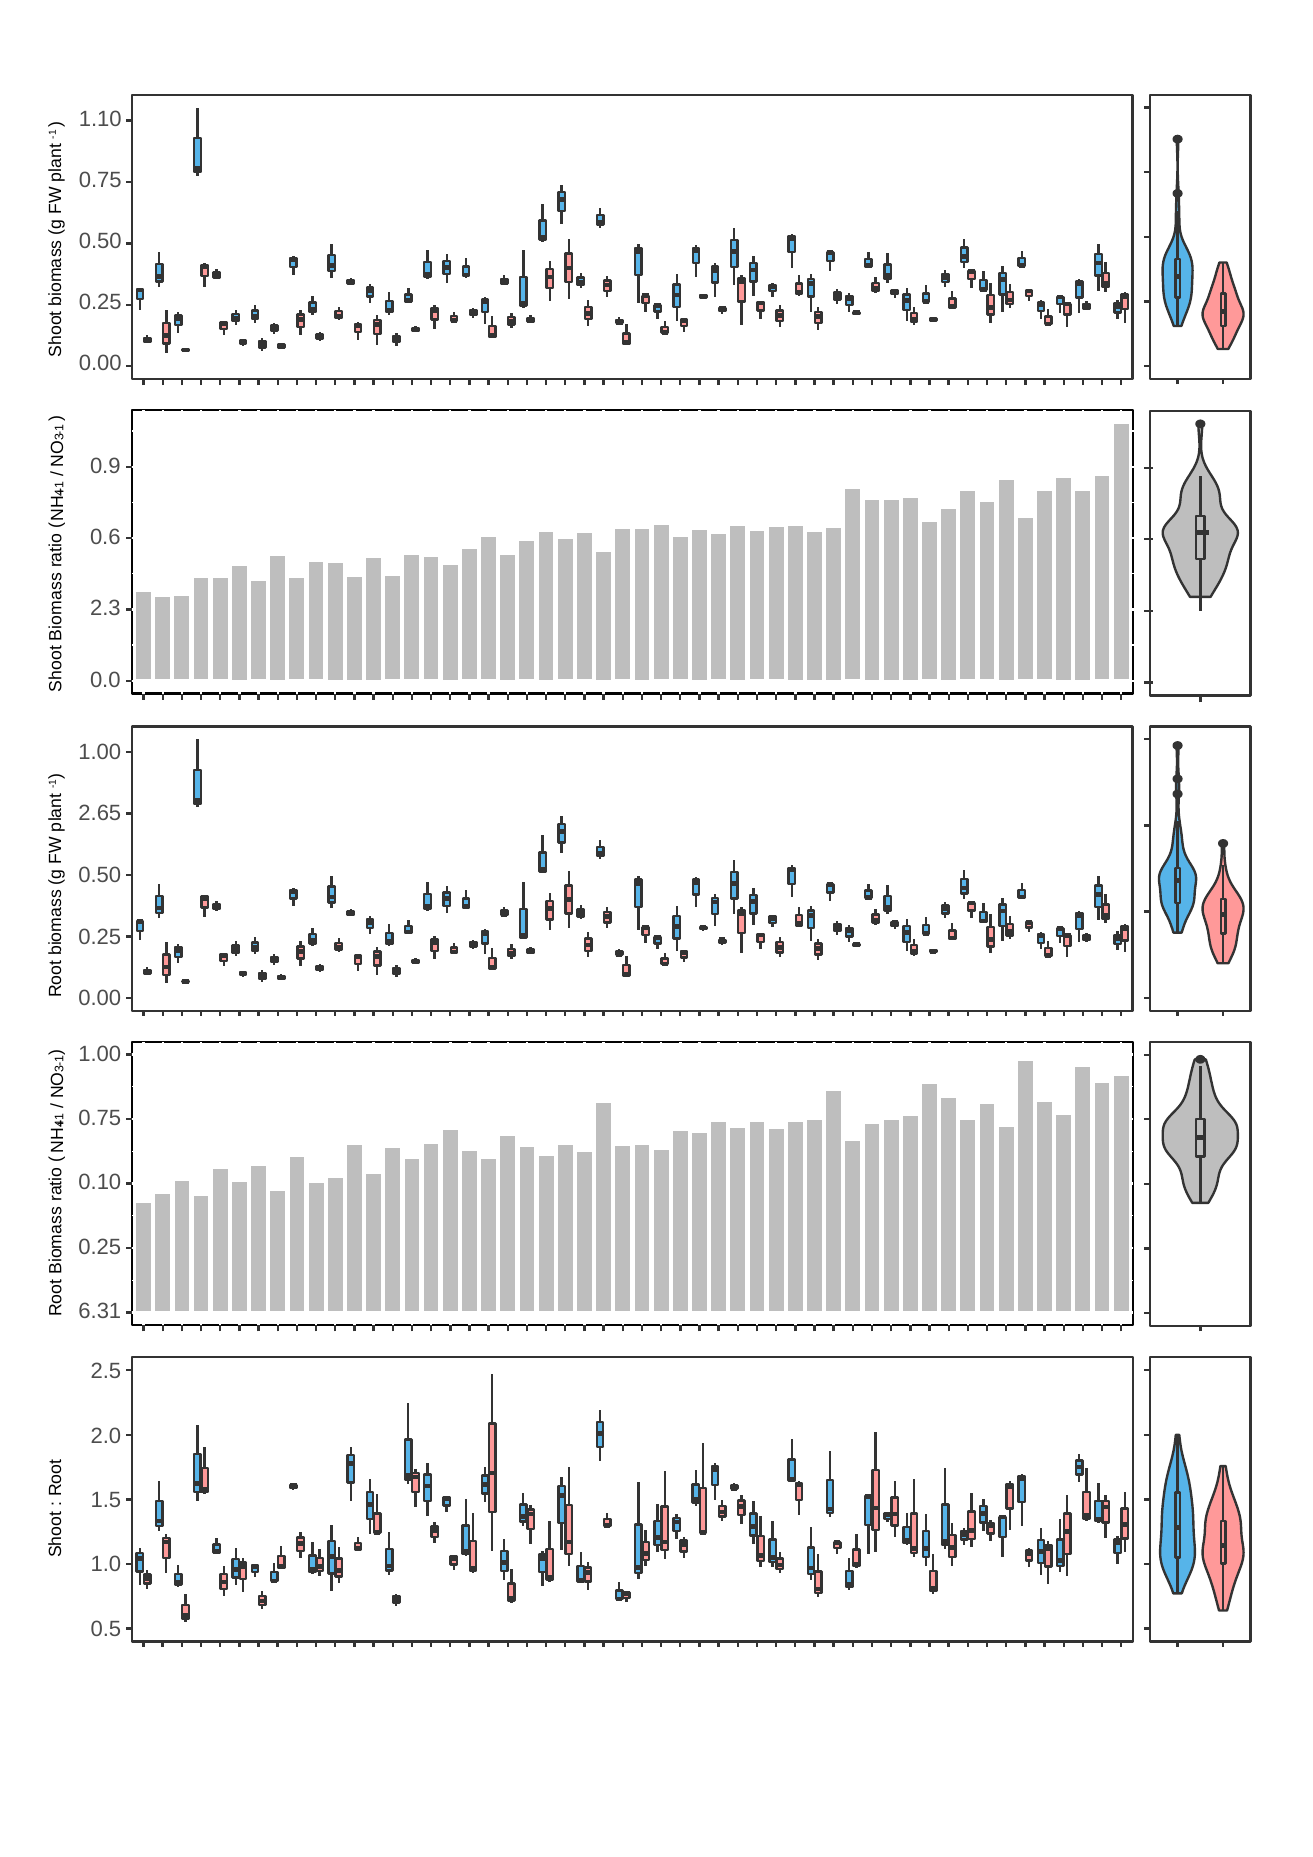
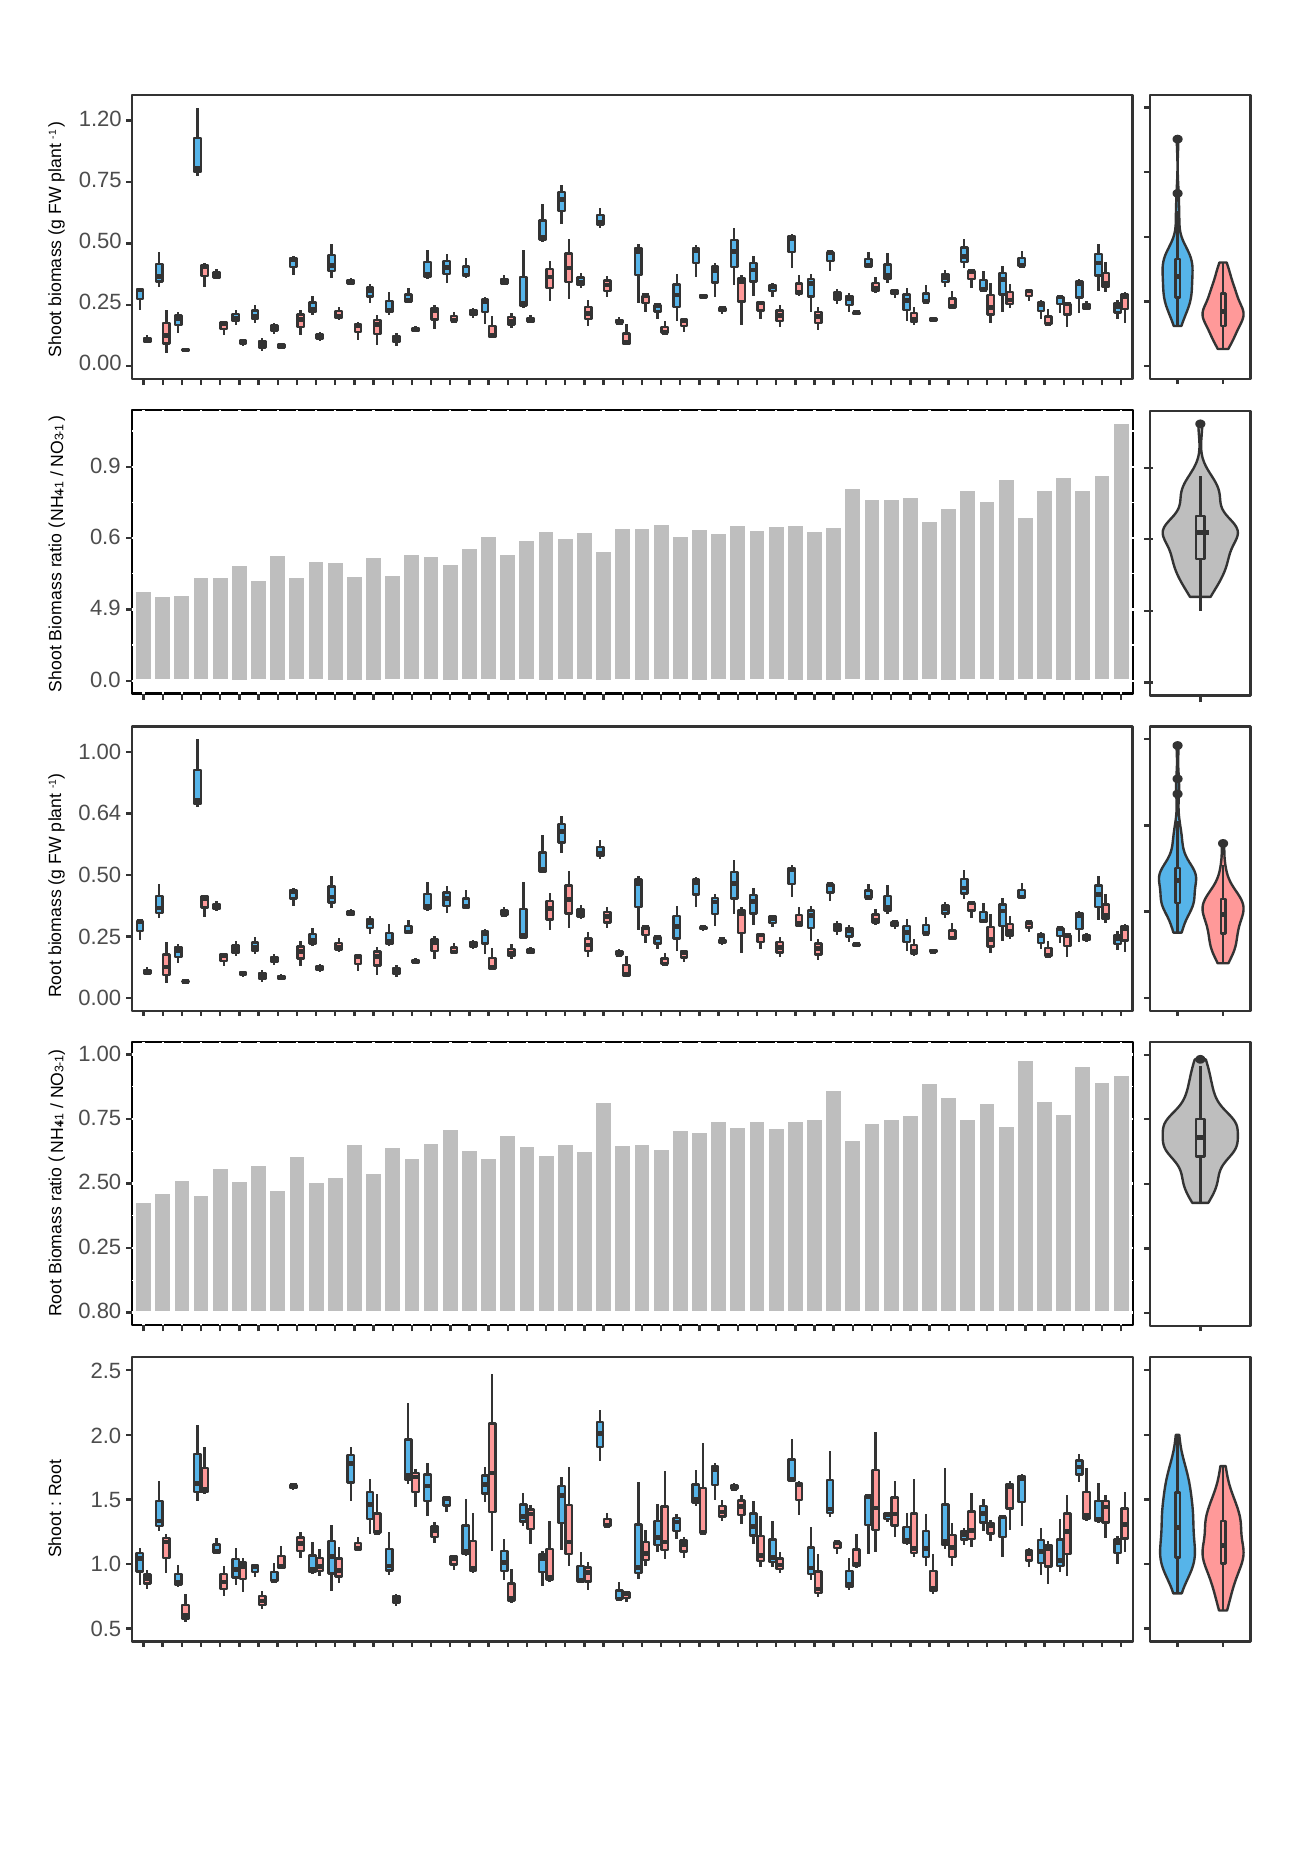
1.10: 1.10 -> 1.20
2.3: 2.3 -> 4.9
2.65: 2.65 -> 0.64
0.10: 0.10 -> 2.50
6.31: 6.31 -> 0.80
